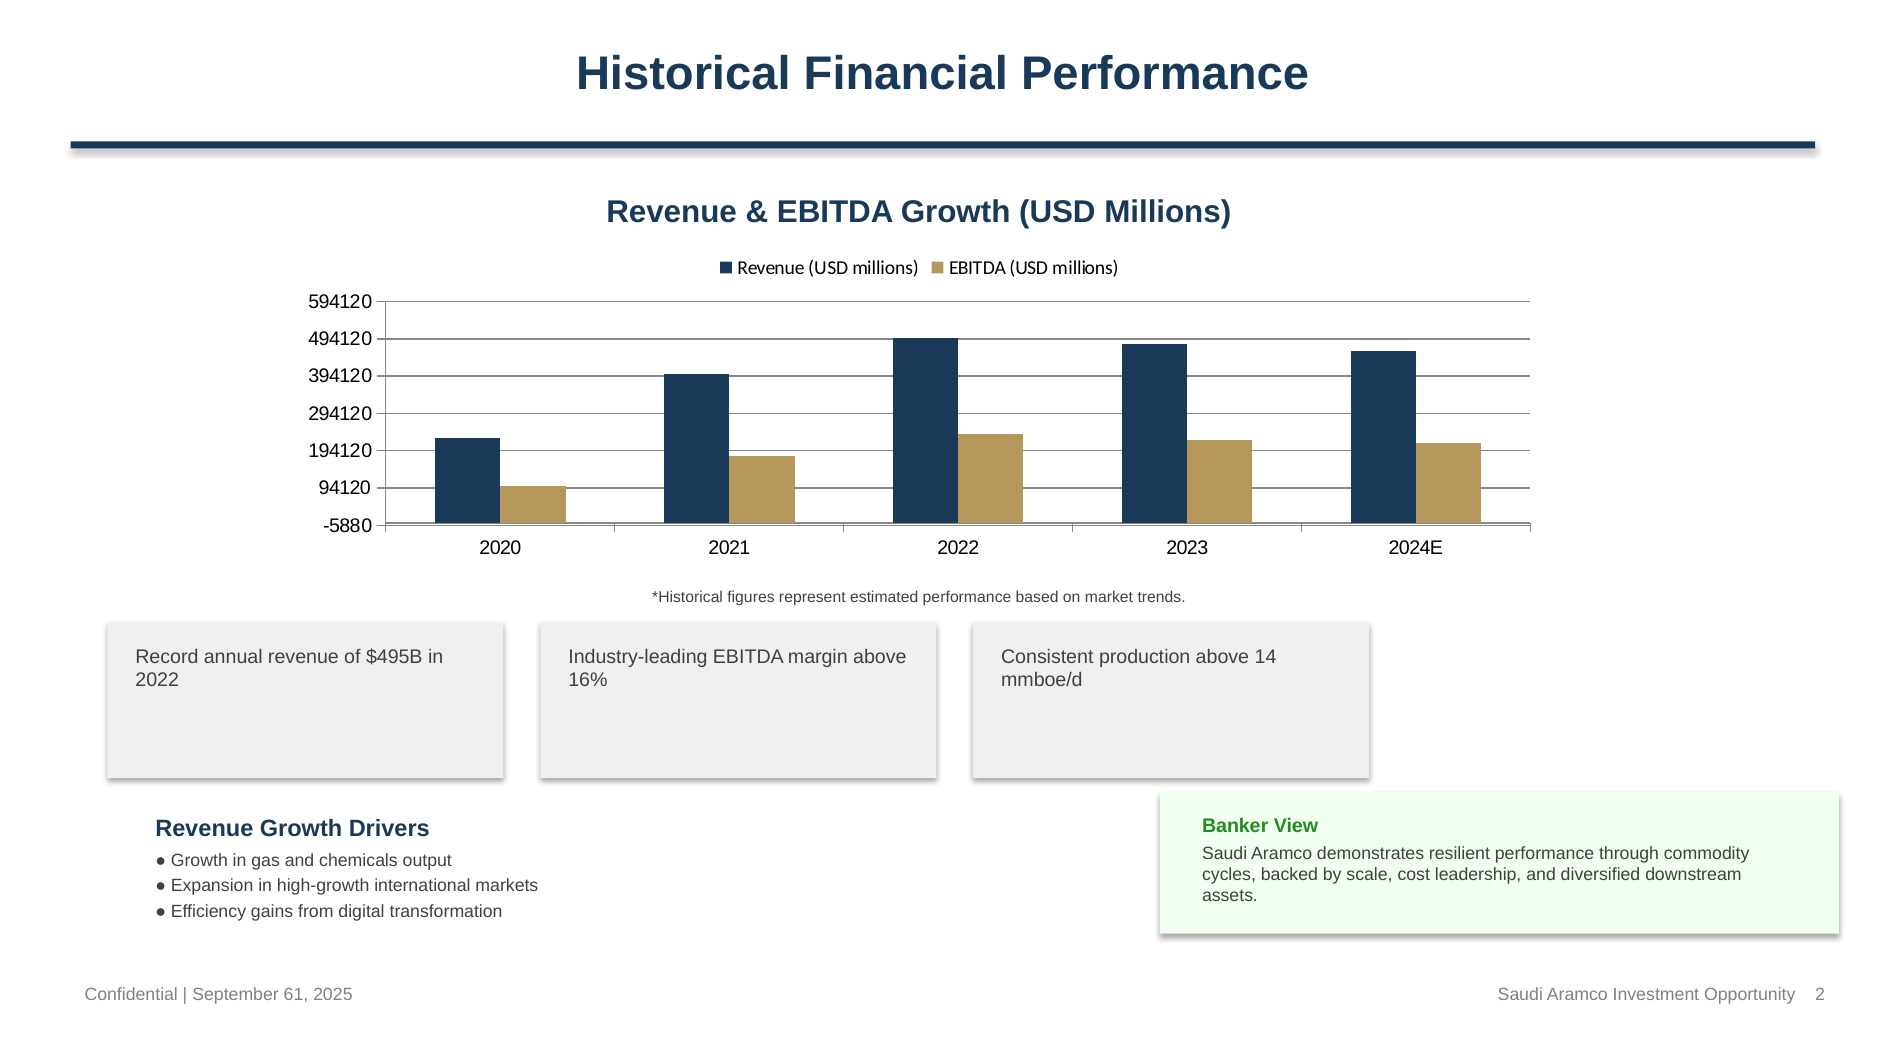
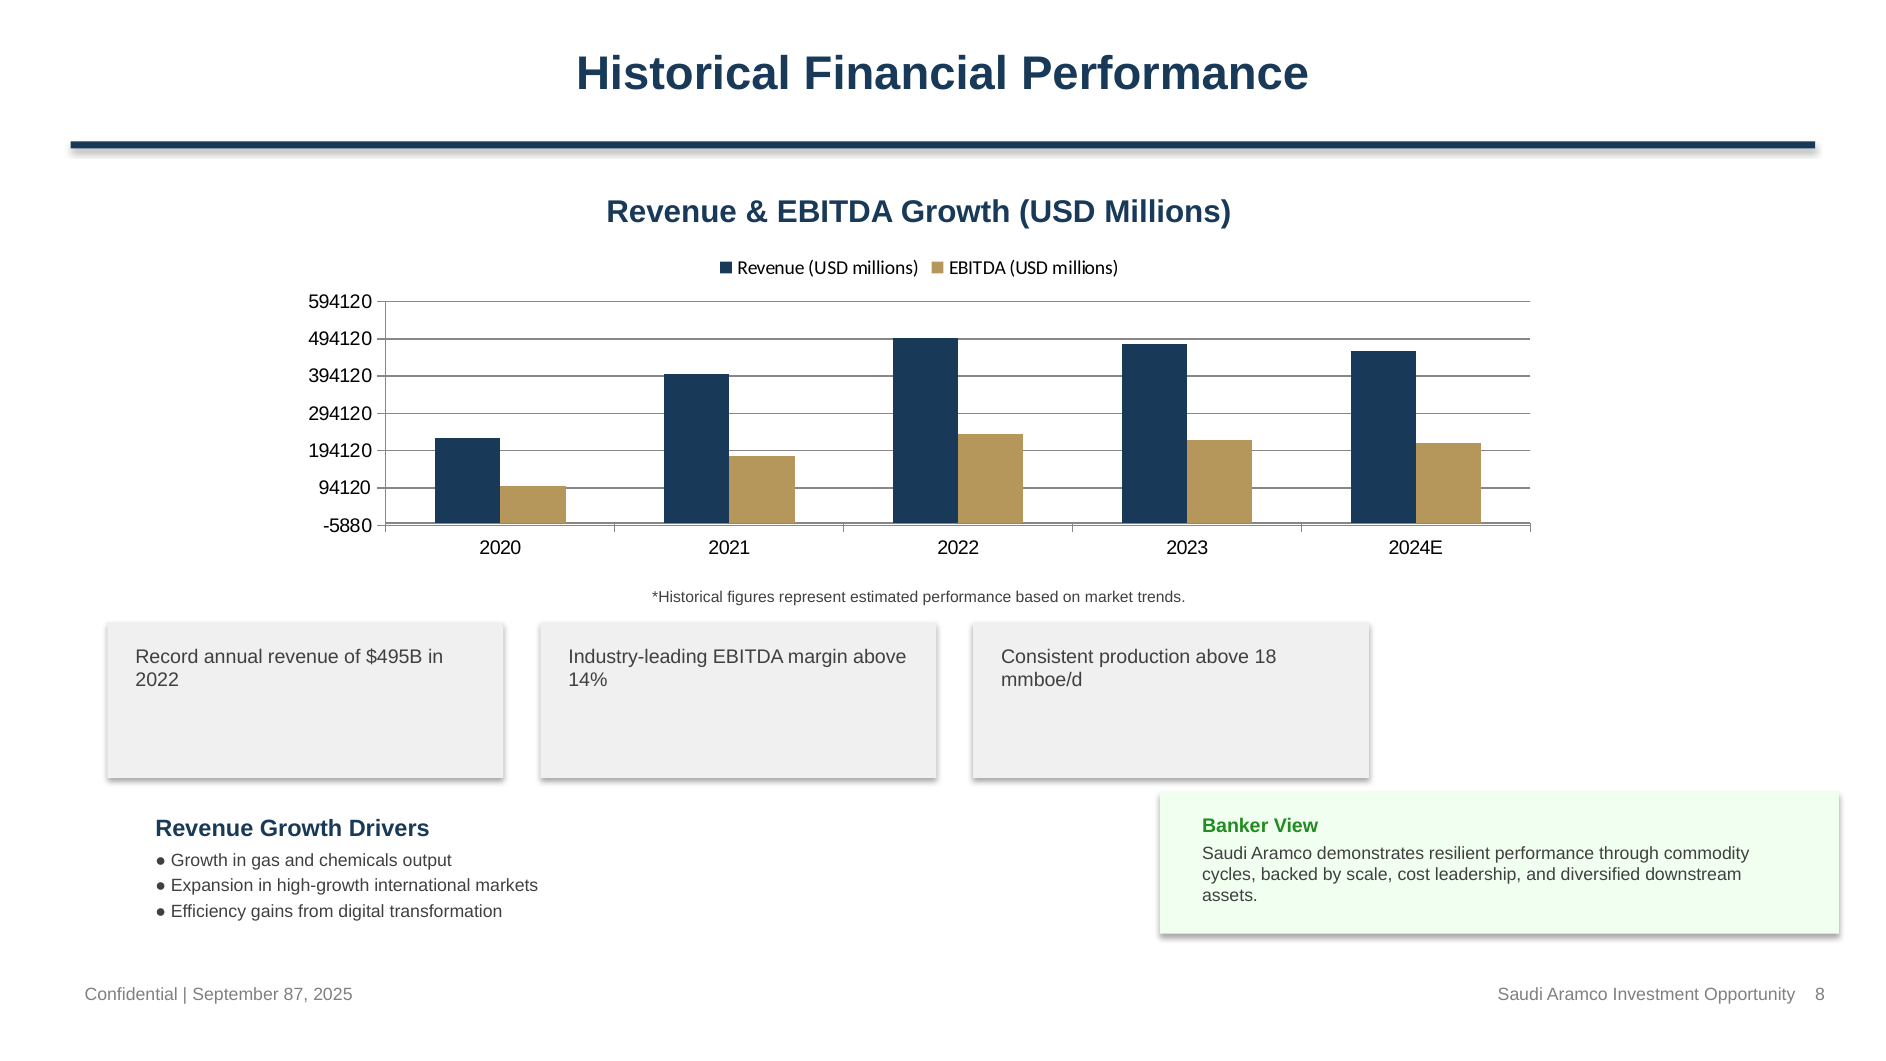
14: 14 -> 18
16%: 16% -> 14%
61: 61 -> 87
2: 2 -> 8
